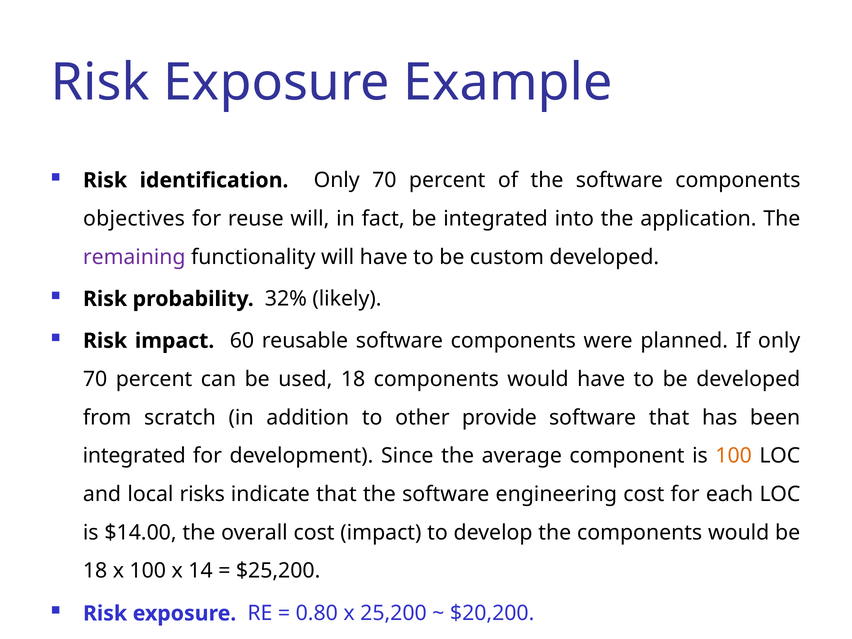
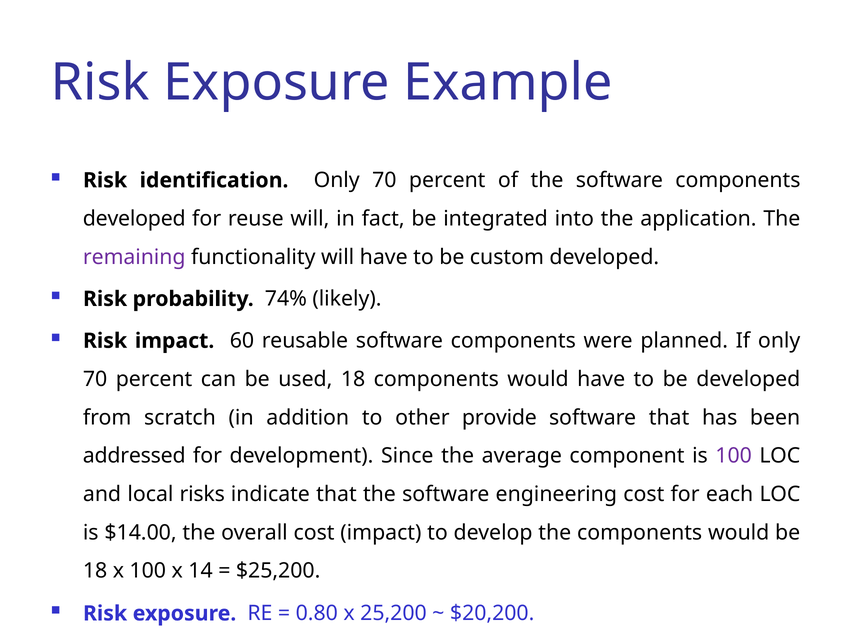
objectives at (134, 219): objectives -> developed
32%: 32% -> 74%
integrated at (134, 456): integrated -> addressed
100 at (734, 456) colour: orange -> purple
